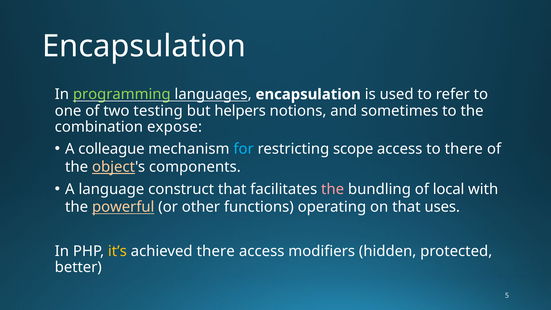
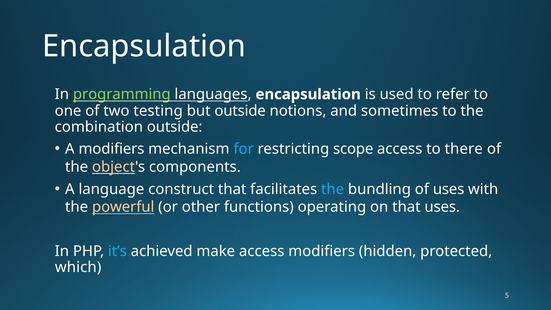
but helpers: helpers -> outside
combination expose: expose -> outside
A colleague: colleague -> modifiers
the at (333, 189) colour: pink -> light blue
of local: local -> uses
it’s colour: yellow -> light blue
achieved there: there -> make
better: better -> which
